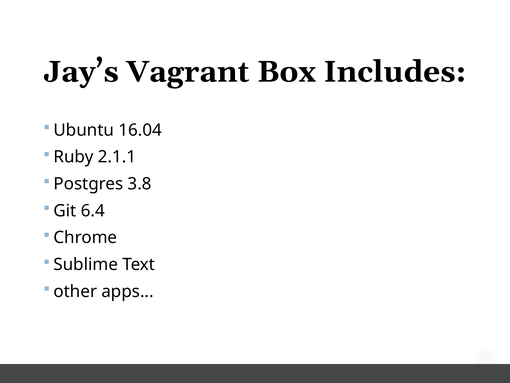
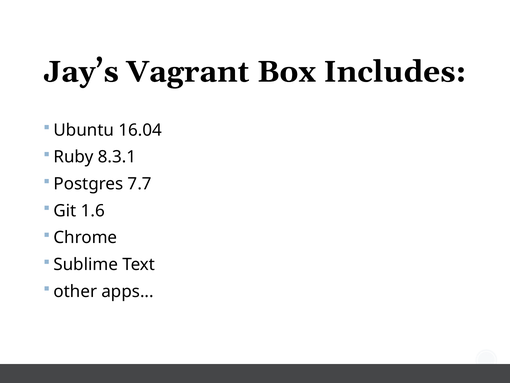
2.1.1: 2.1.1 -> 8.3.1
3.8: 3.8 -> 7.7
6.4: 6.4 -> 1.6
